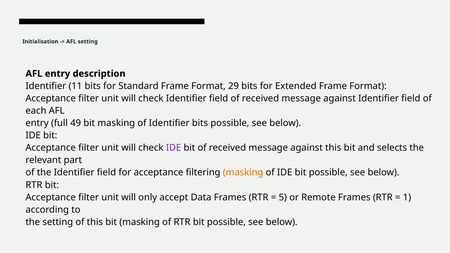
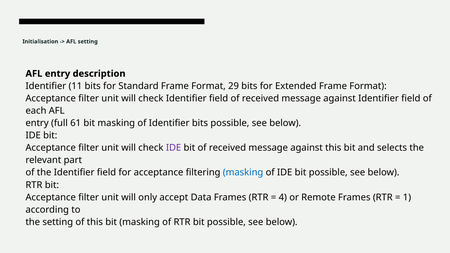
49: 49 -> 61
masking at (243, 173) colour: orange -> blue
5: 5 -> 4
